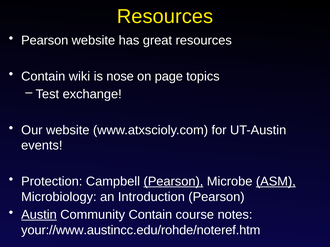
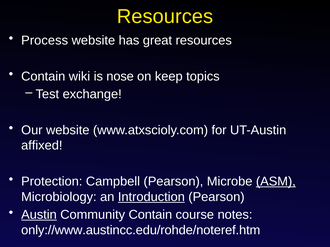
Pearson at (45, 40): Pearson -> Process
page: page -> keep
events: events -> affixed
Pearson at (173, 182) underline: present -> none
Introduction underline: none -> present
your://www.austincc.edu/rohde/noteref.htm: your://www.austincc.edu/rohde/noteref.htm -> only://www.austincc.edu/rohde/noteref.htm
